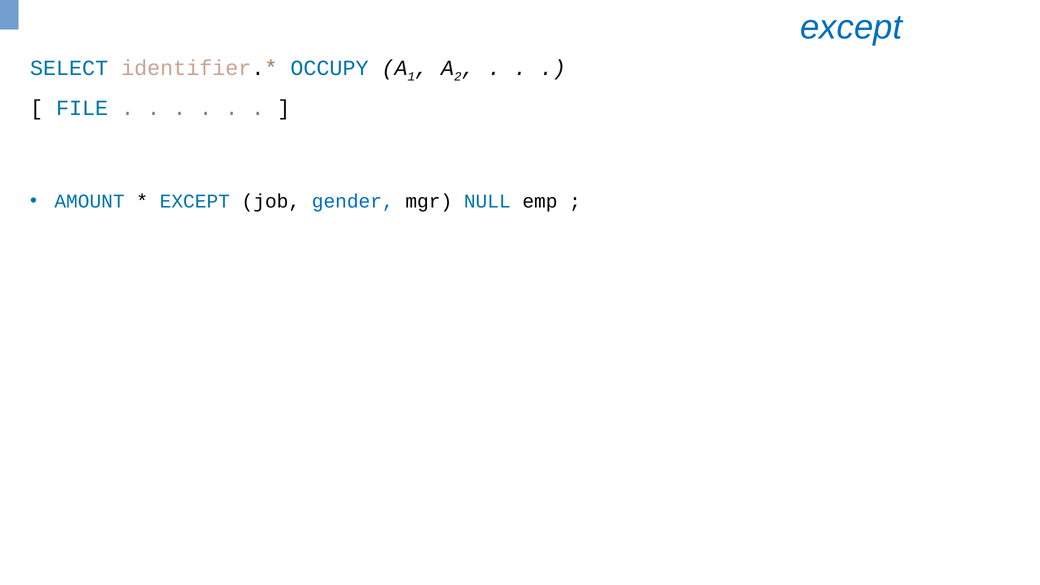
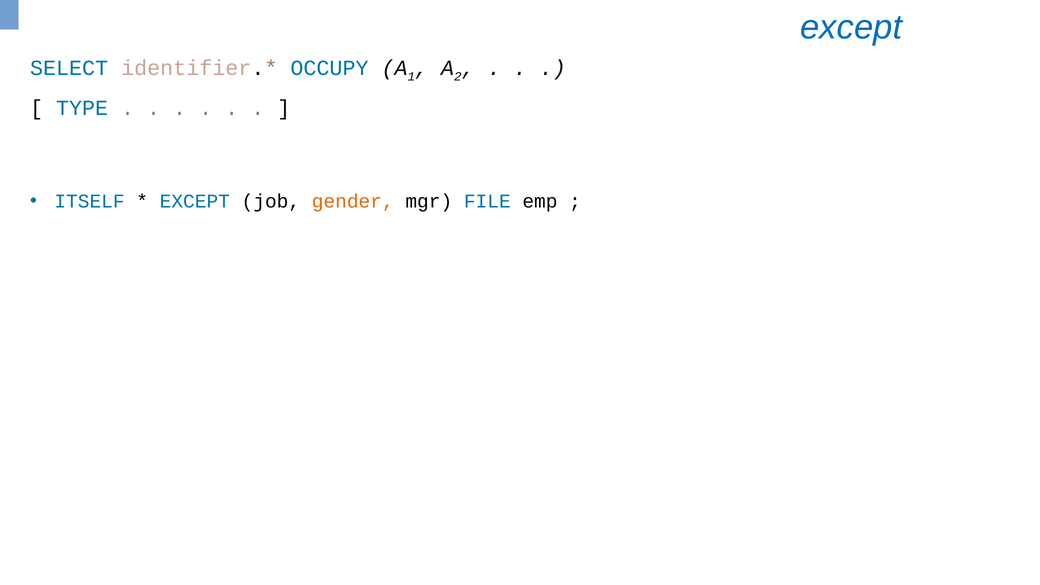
FILE: FILE -> TYPE
AMOUNT: AMOUNT -> ITSELF
gender colour: blue -> orange
NULL: NULL -> FILE
